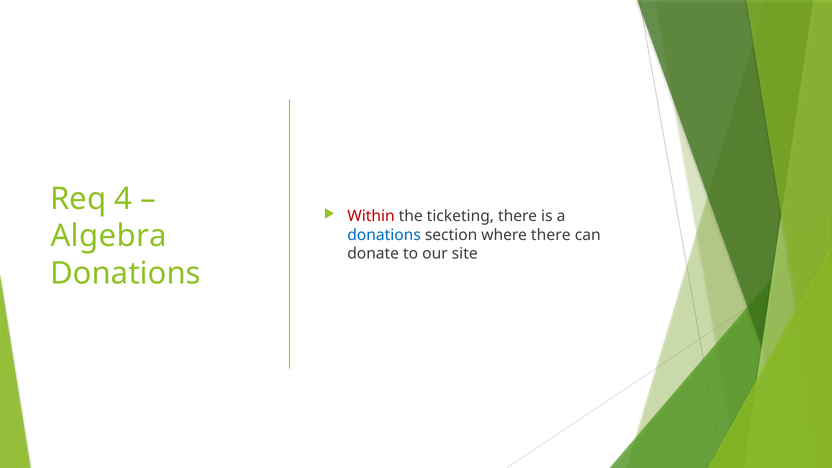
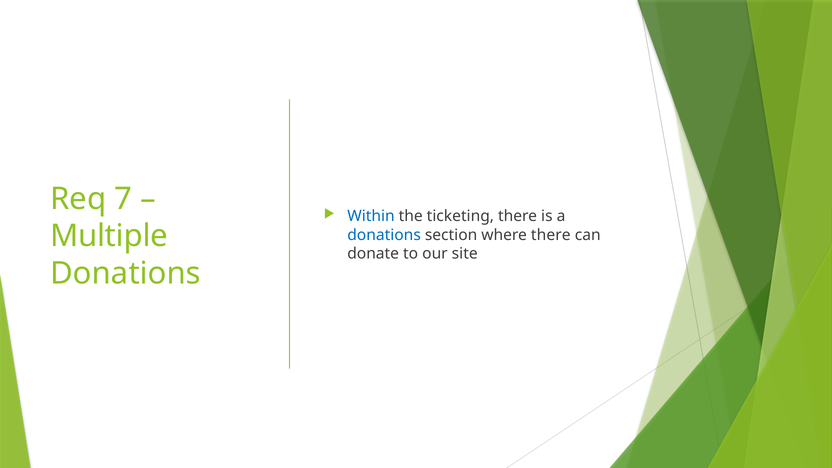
4: 4 -> 7
Within colour: red -> blue
Algebra: Algebra -> Multiple
